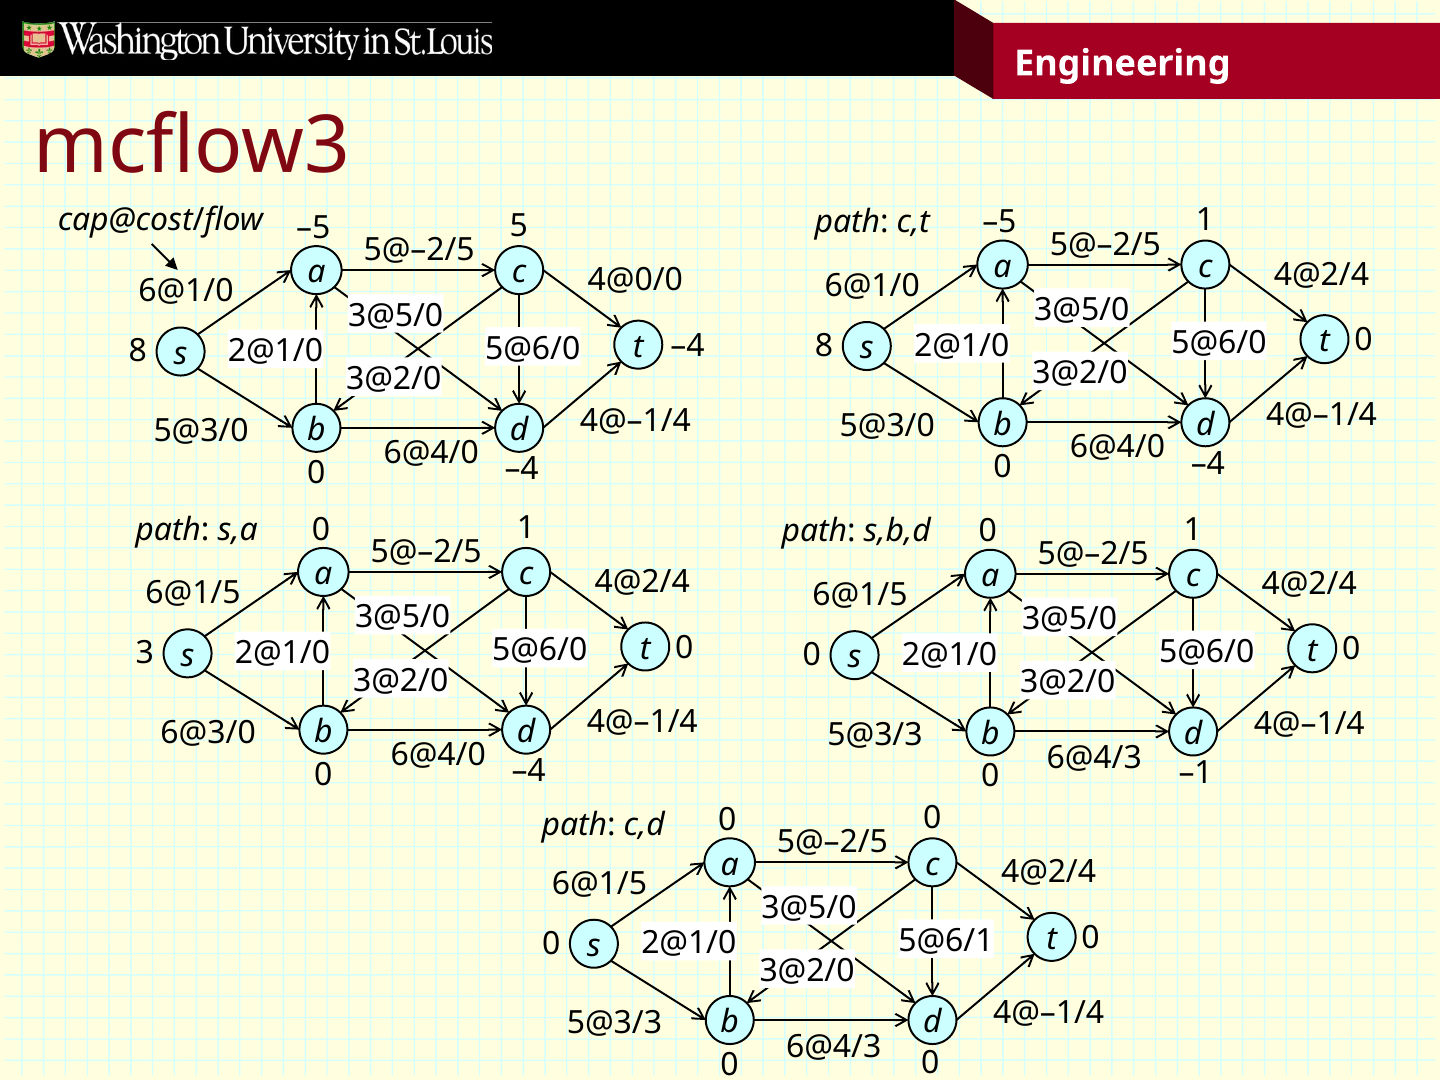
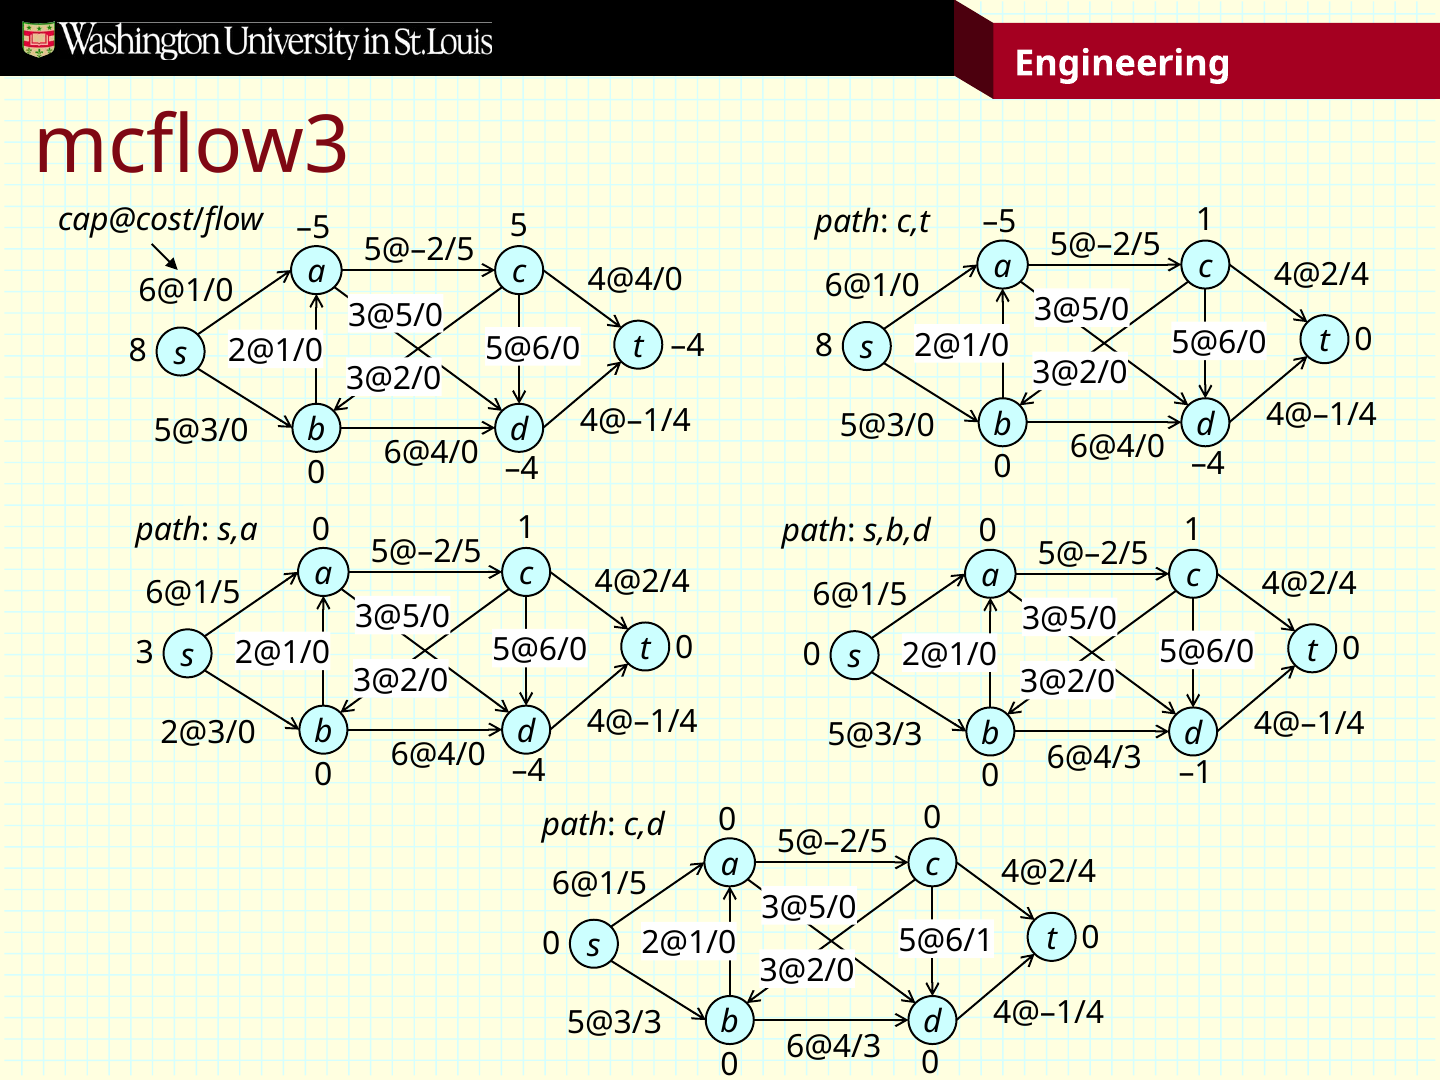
4@0/0: 4@0/0 -> 4@4/0
6@3/0: 6@3/0 -> 2@3/0
